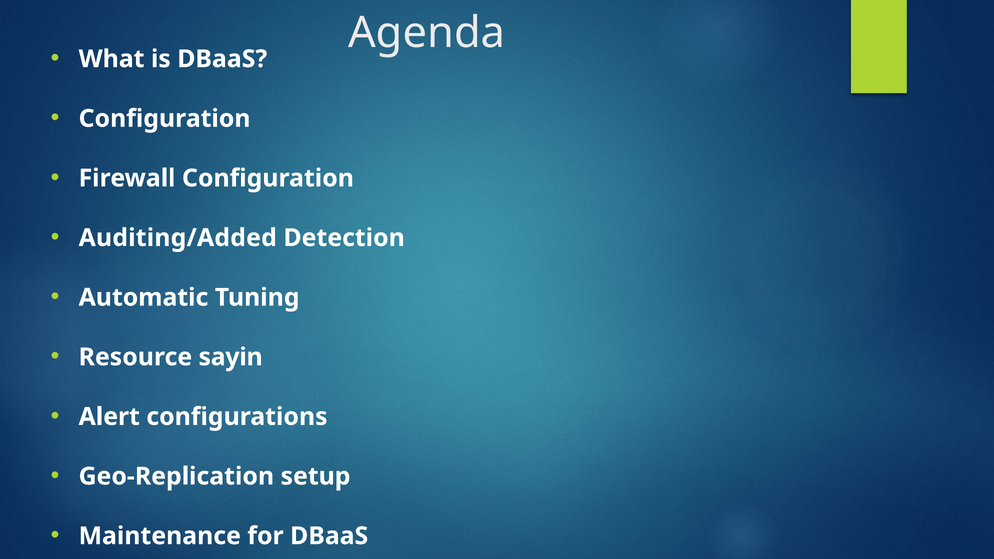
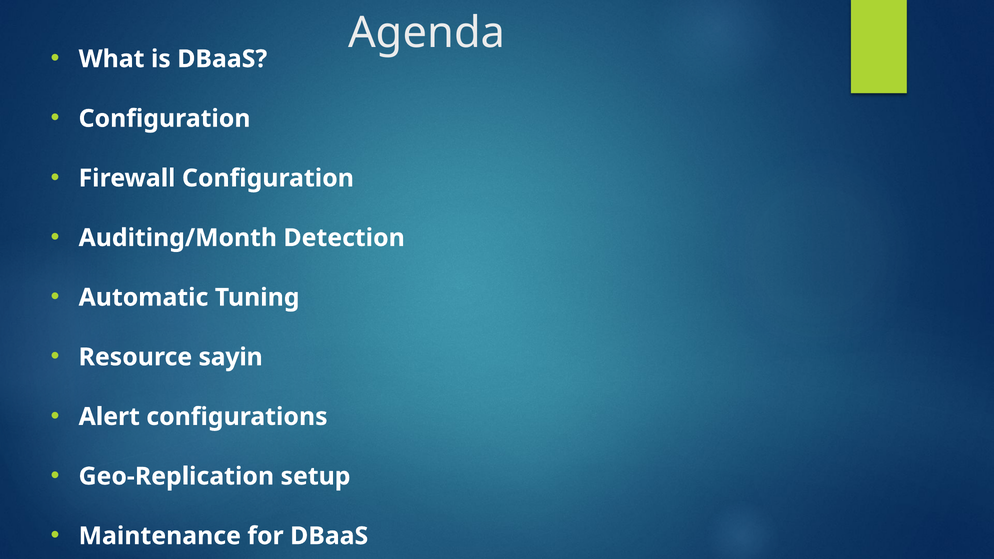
Auditing/Added: Auditing/Added -> Auditing/Month
